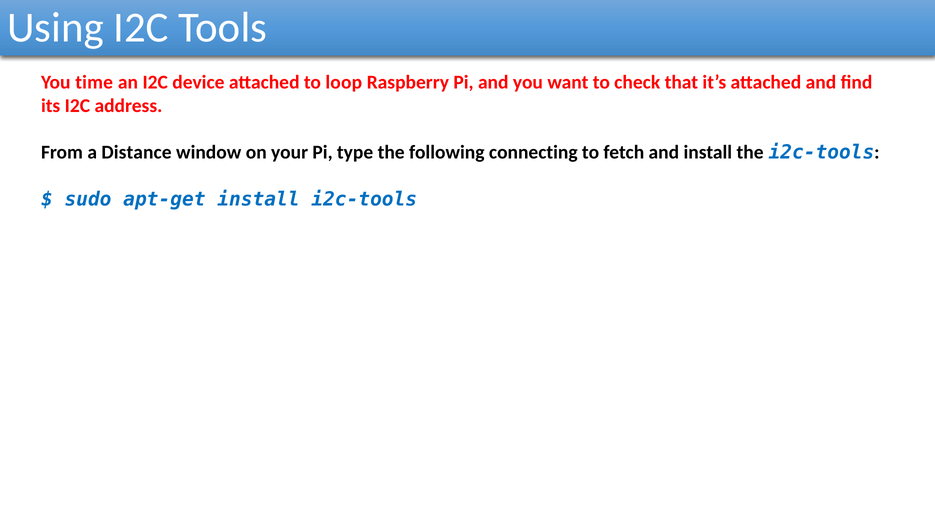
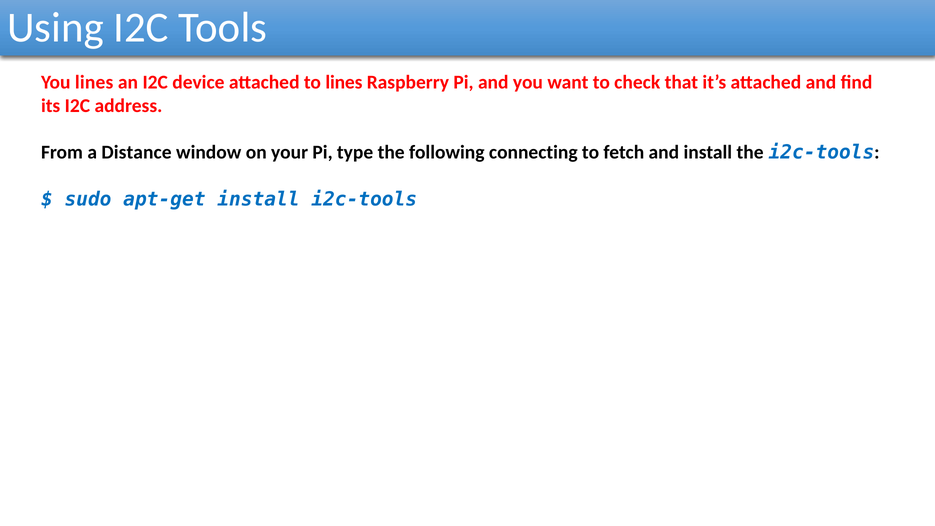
You time: time -> lines
to loop: loop -> lines
